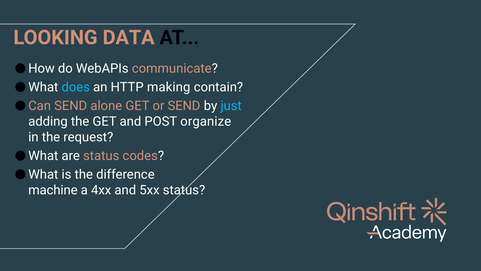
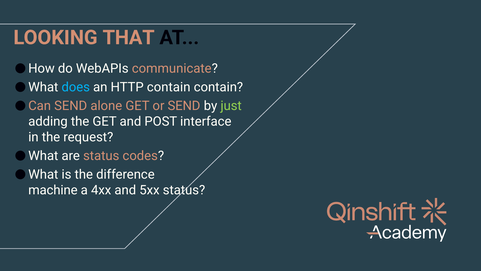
DATA: DATA -> THAT
HTTP making: making -> contain
just colour: light blue -> light green
organize: organize -> interface
